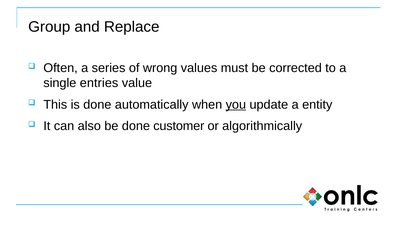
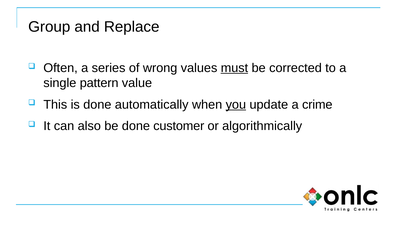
must underline: none -> present
entries: entries -> pattern
entity: entity -> crime
